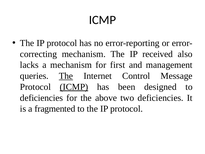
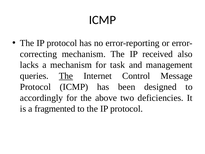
first: first -> task
ICMP at (74, 87) underline: present -> none
deficiencies at (42, 98): deficiencies -> accordingly
